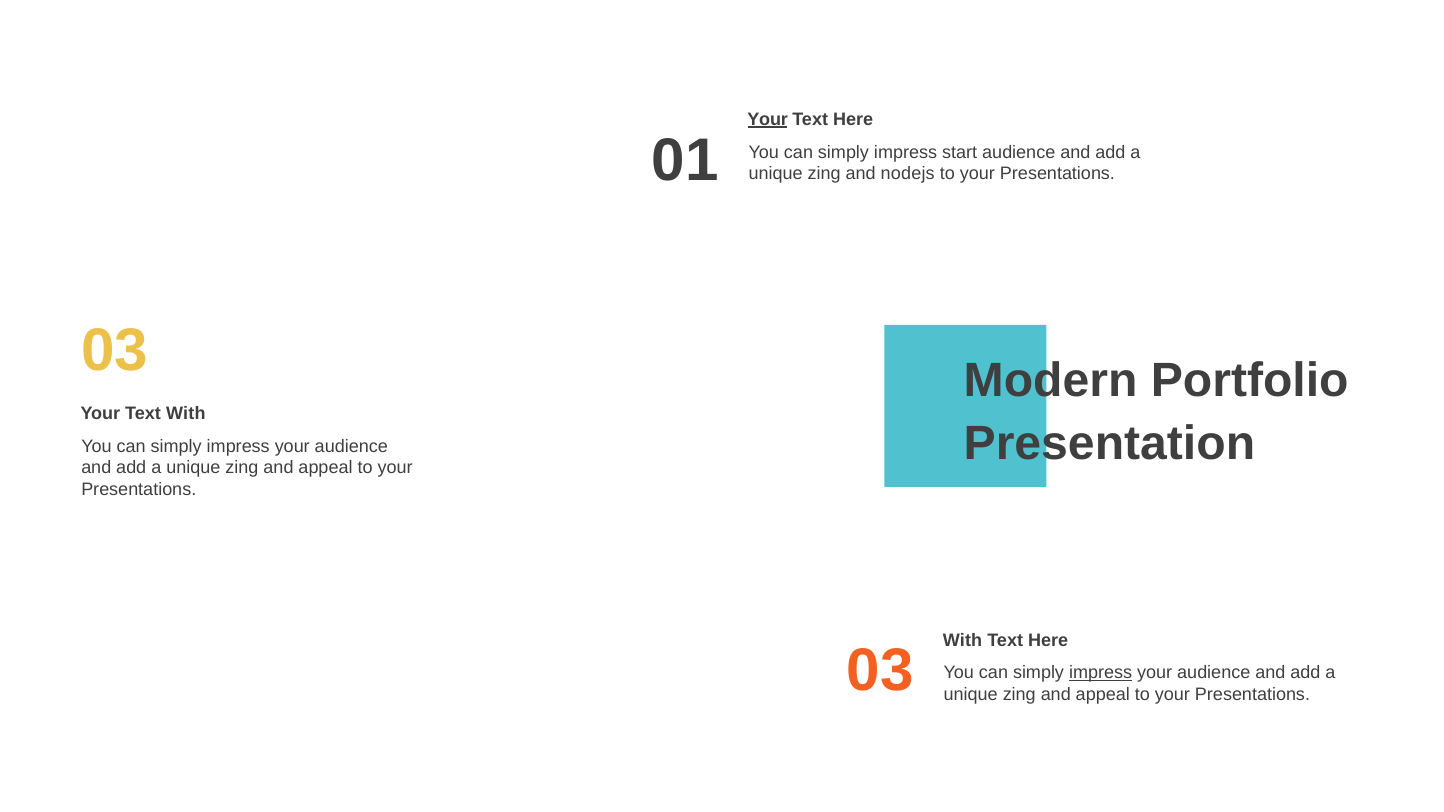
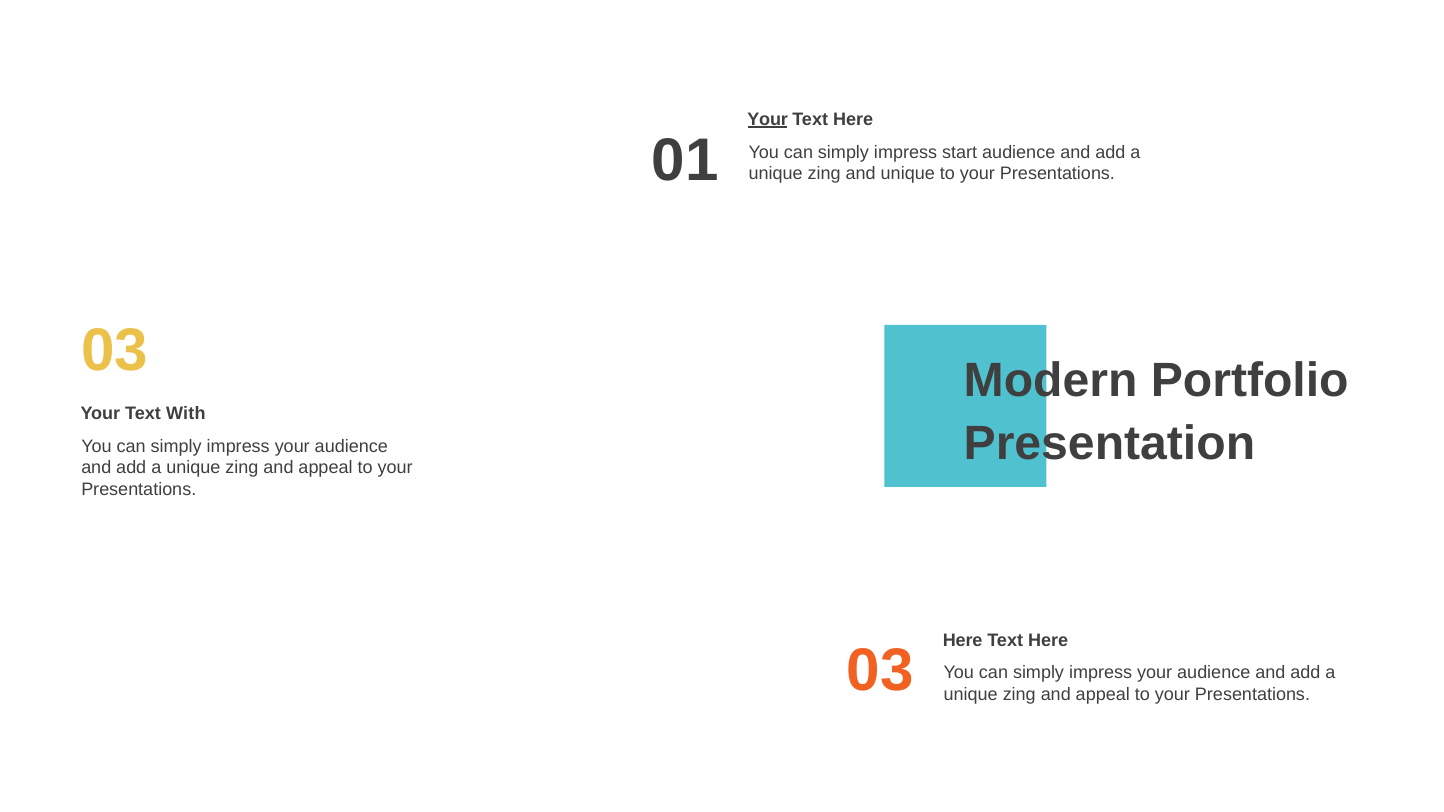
and nodejs: nodejs -> unique
With at (962, 640): With -> Here
impress at (1101, 673) underline: present -> none
